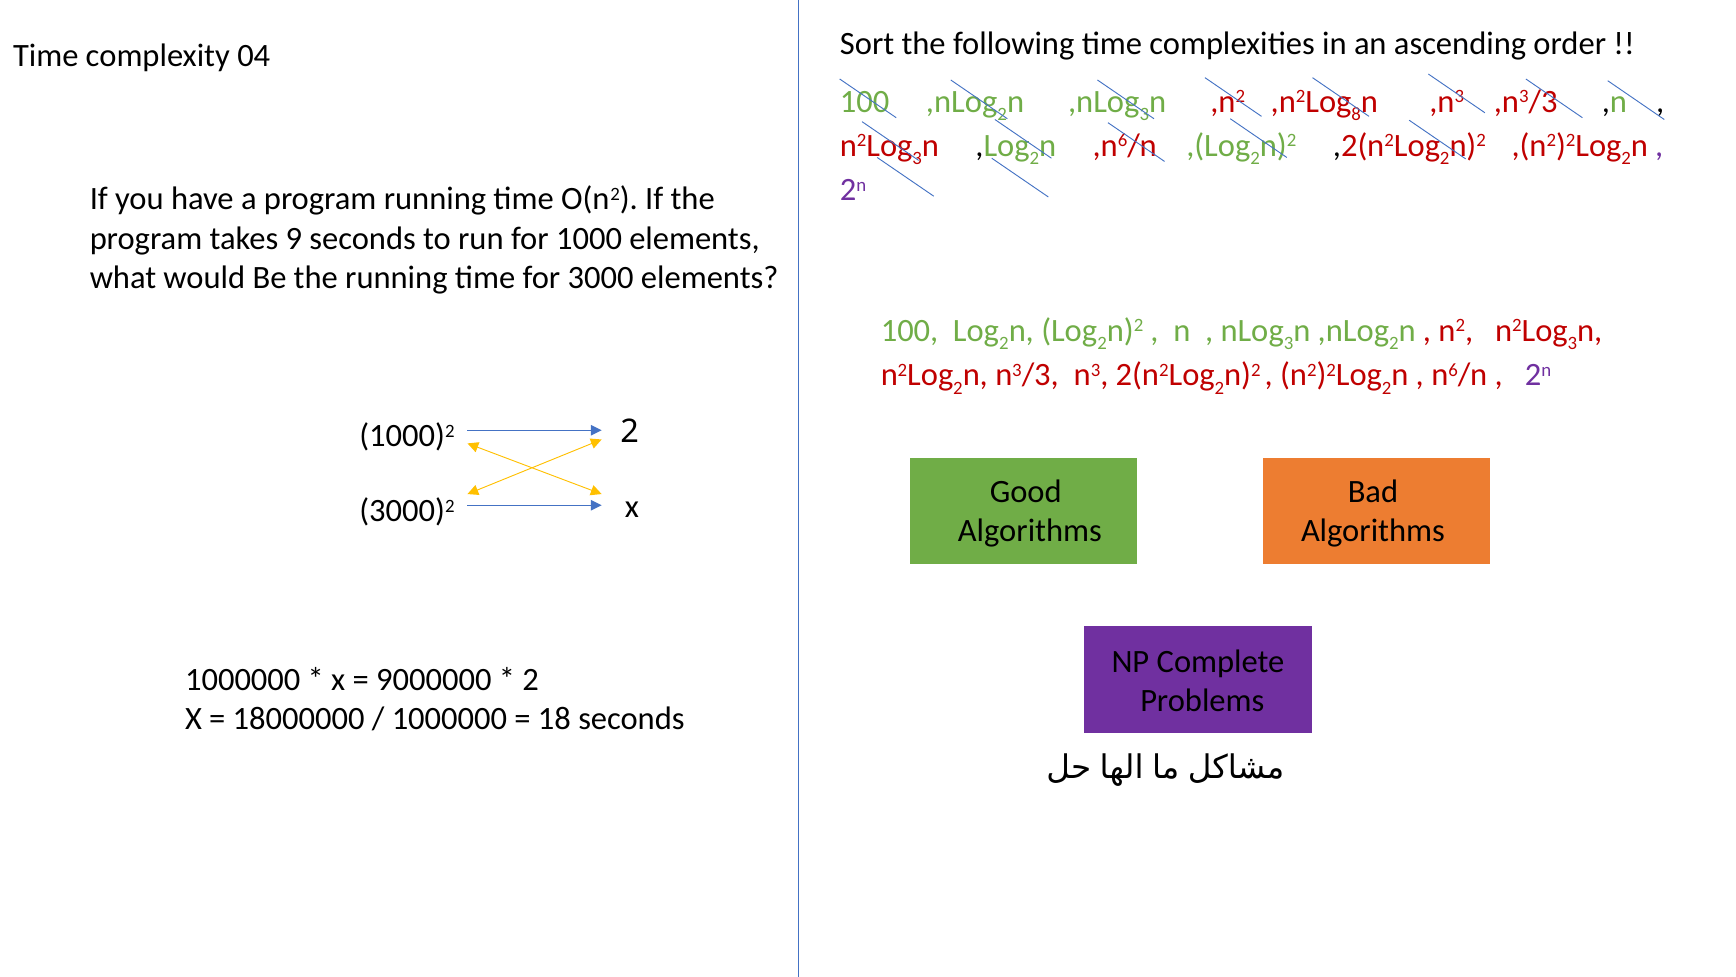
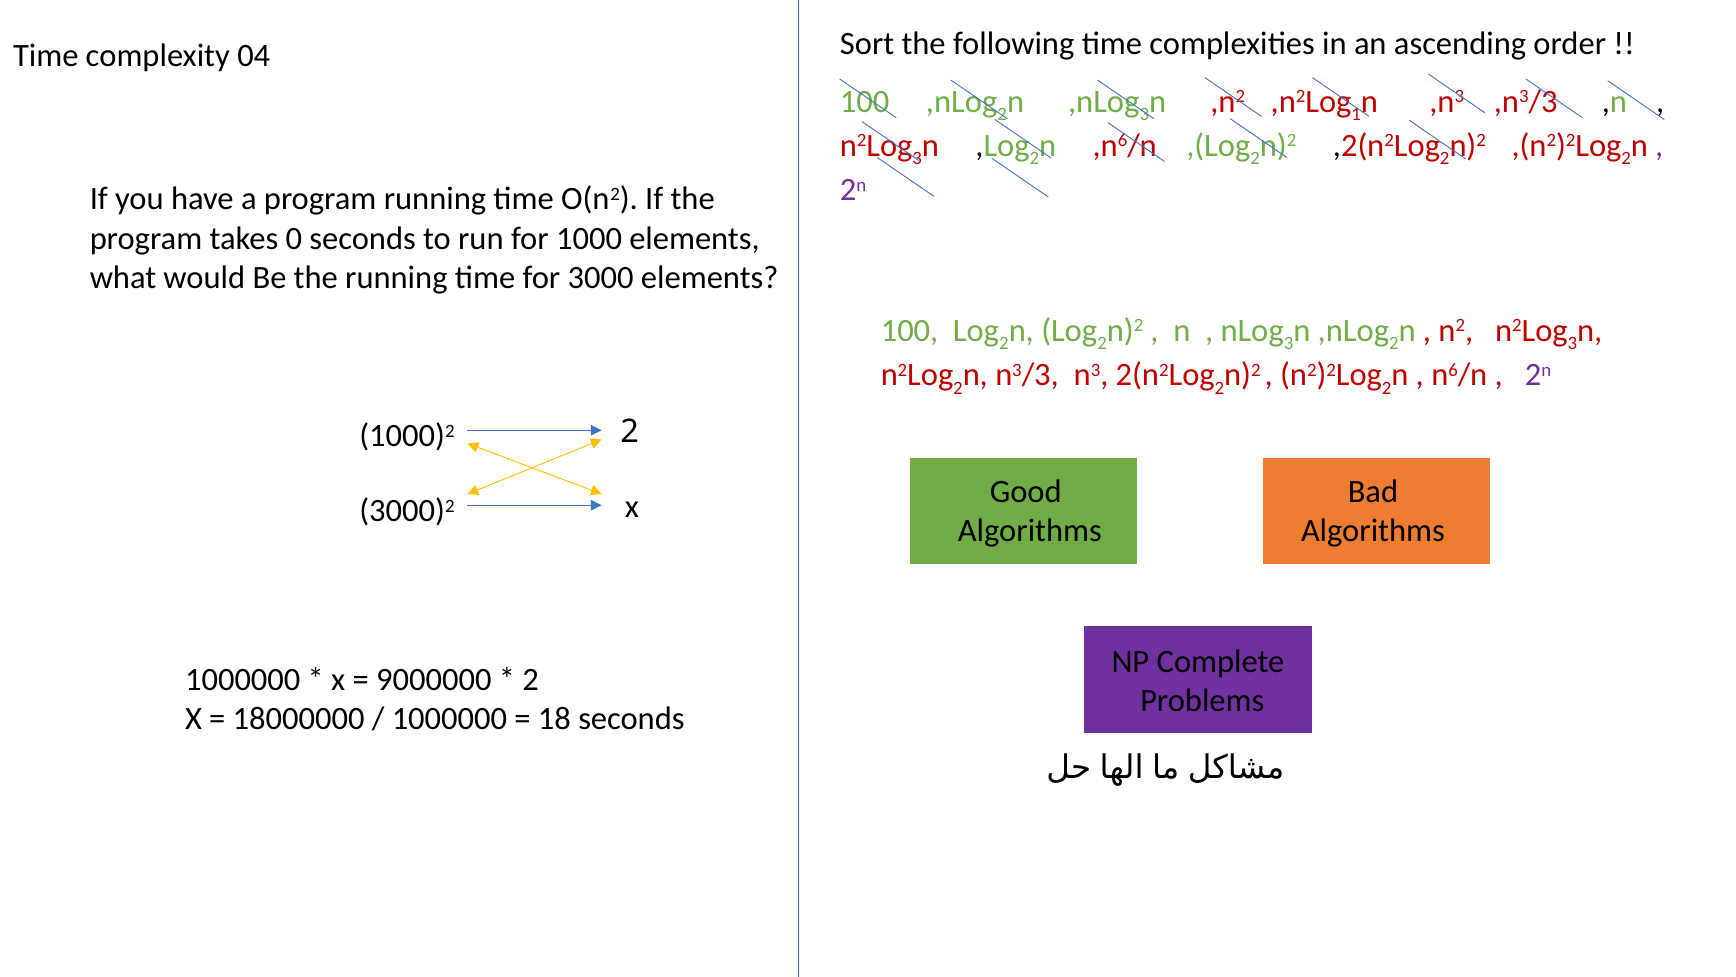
8: 8 -> 1
9: 9 -> 0
